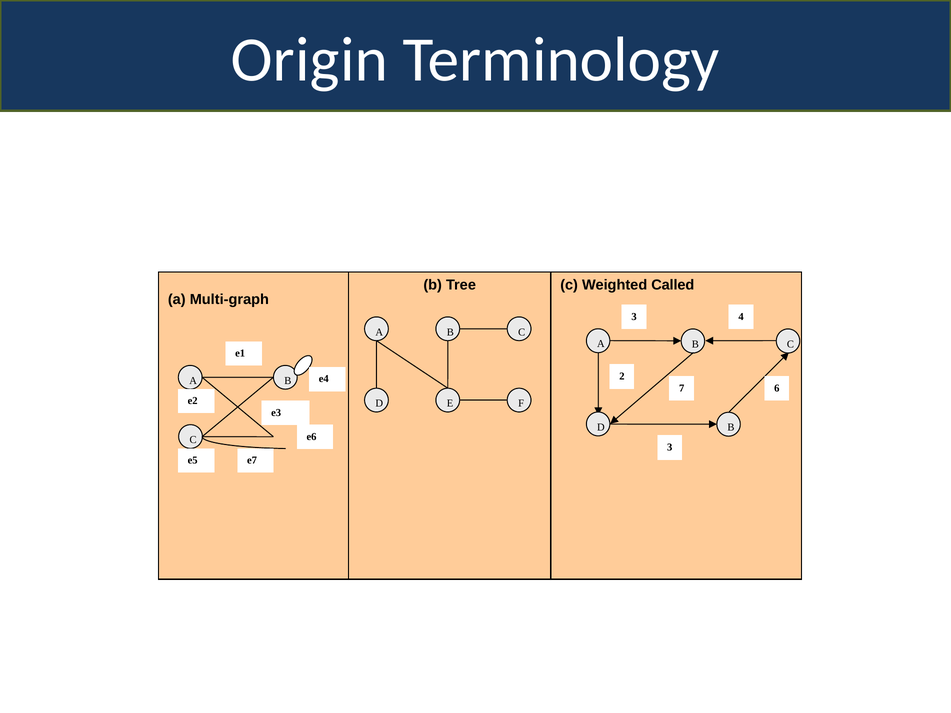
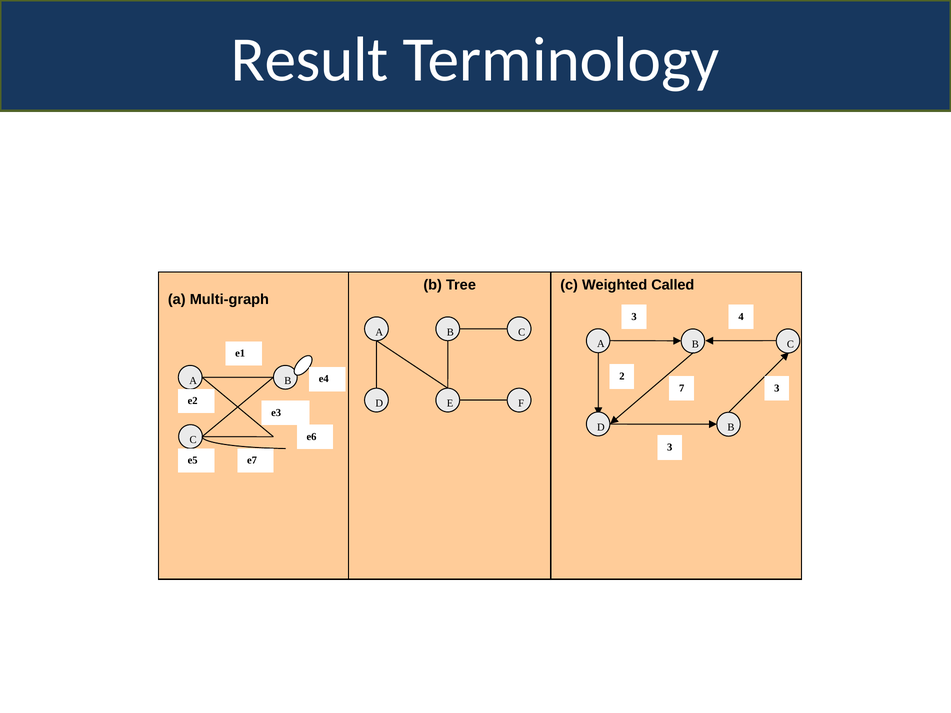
Origin: Origin -> Result
7 6: 6 -> 3
